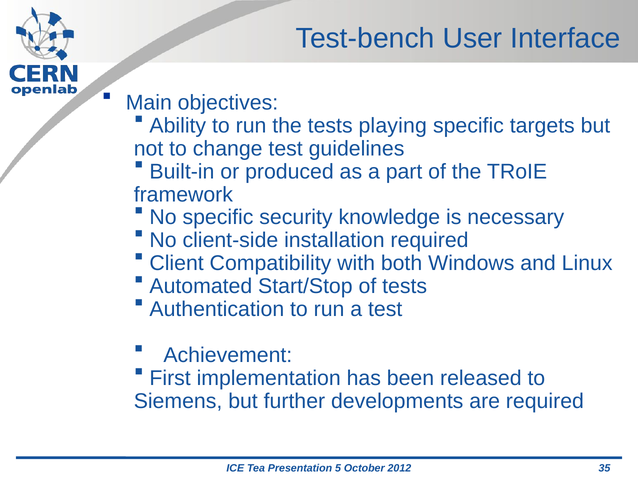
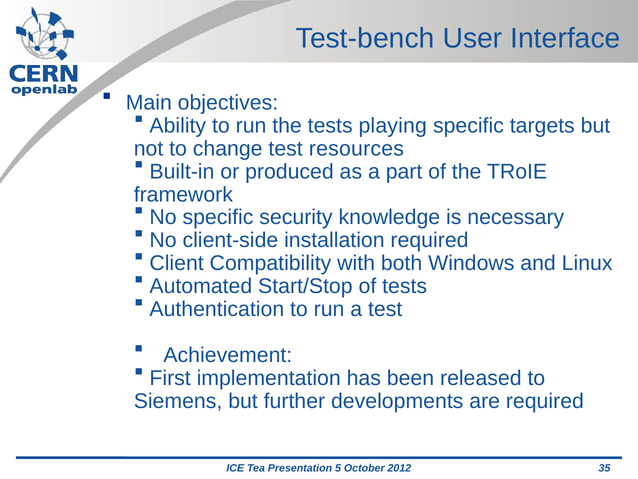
guidelines: guidelines -> resources
